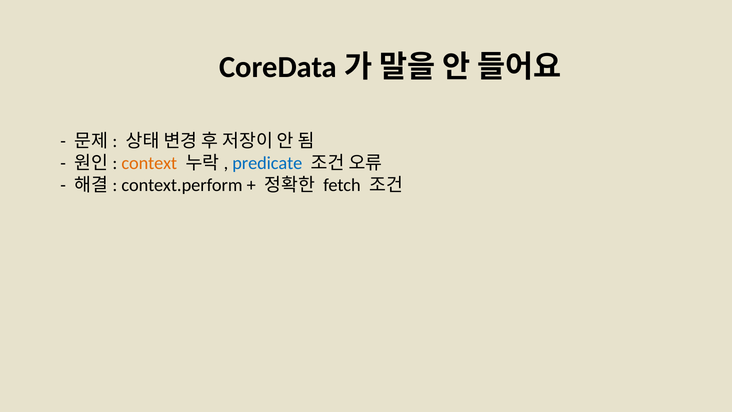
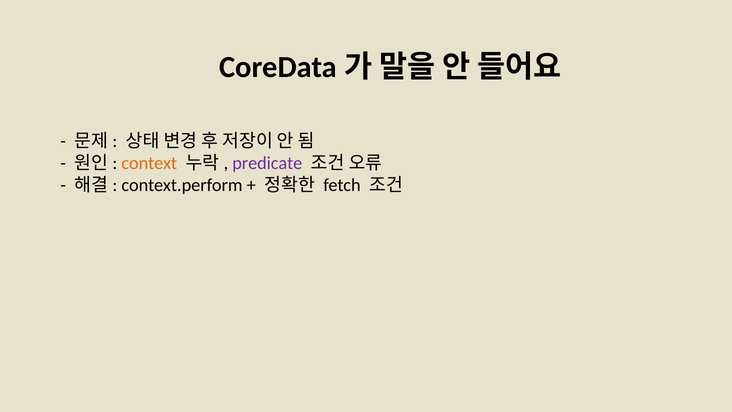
predicate colour: blue -> purple
